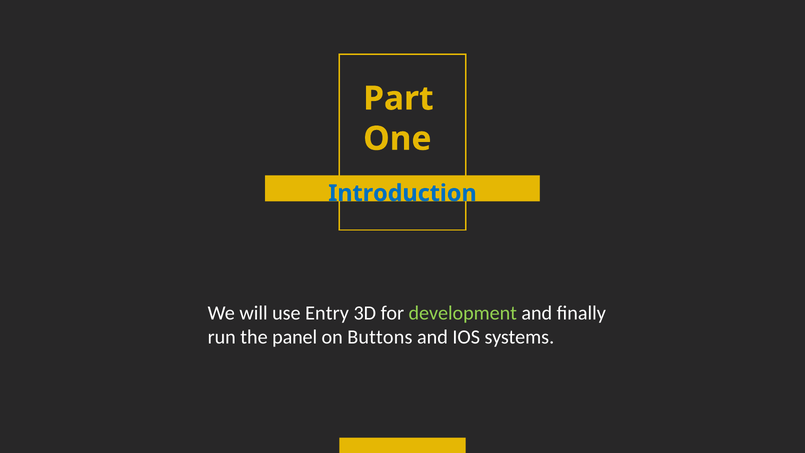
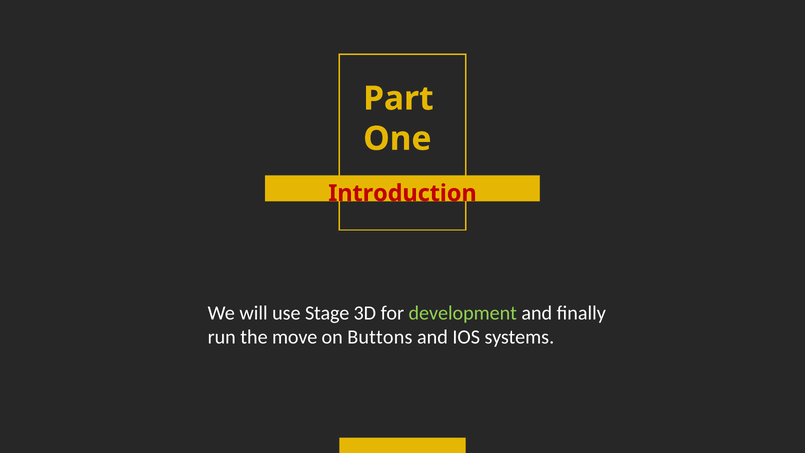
Introduction colour: blue -> red
Entry: Entry -> Stage
panel: panel -> move
